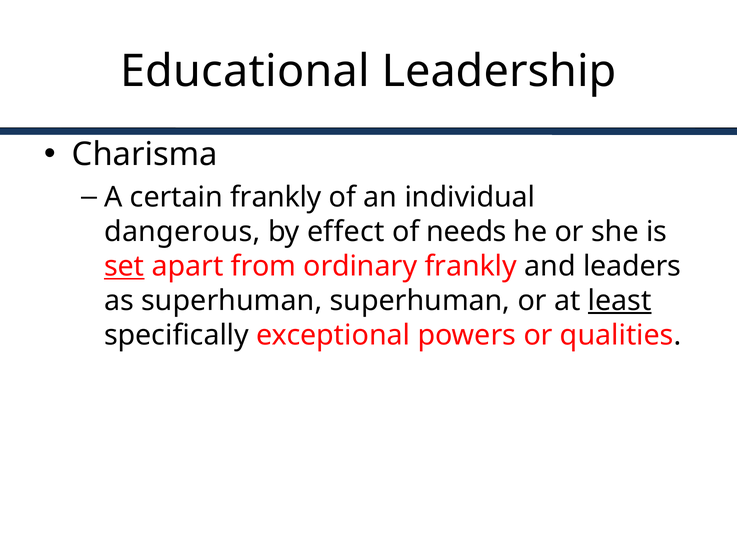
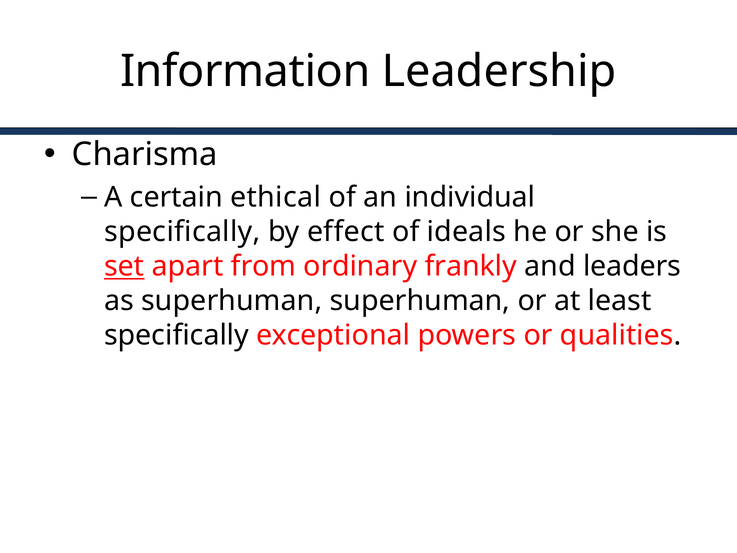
Educational: Educational -> Information
certain frankly: frankly -> ethical
dangerous at (182, 232): dangerous -> specifically
needs: needs -> ideals
least underline: present -> none
